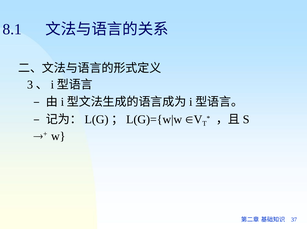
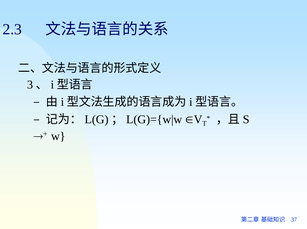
8.1: 8.1 -> 2.3
